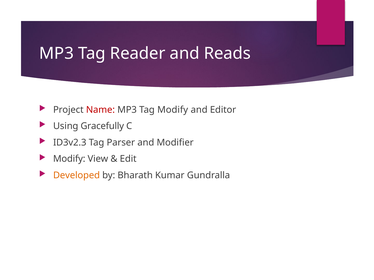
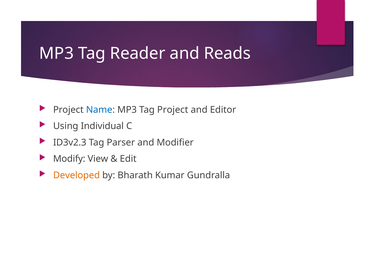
Name colour: red -> blue
Tag Modify: Modify -> Project
Gracefully: Gracefully -> Individual
